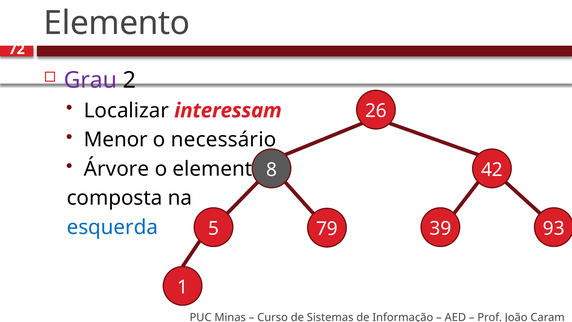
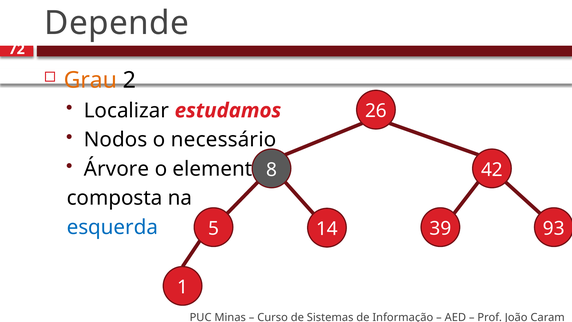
Elemento at (117, 23): Elemento -> Depende
Grau colour: purple -> orange
interessam: interessam -> estudamos
Menor: Menor -> Nodos
79: 79 -> 14
